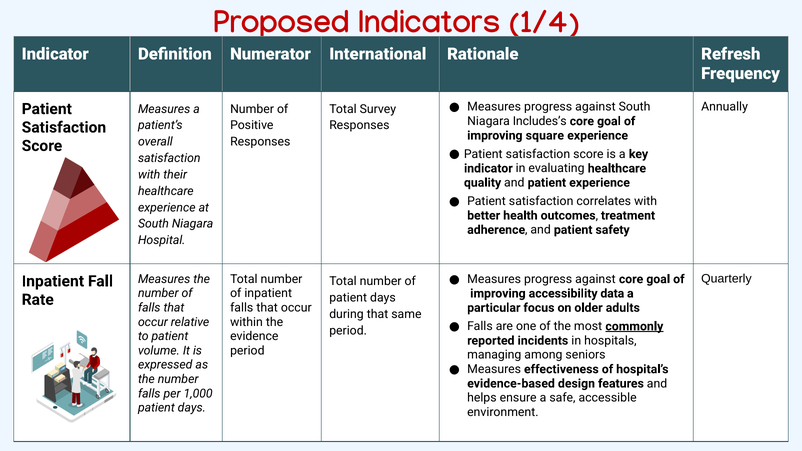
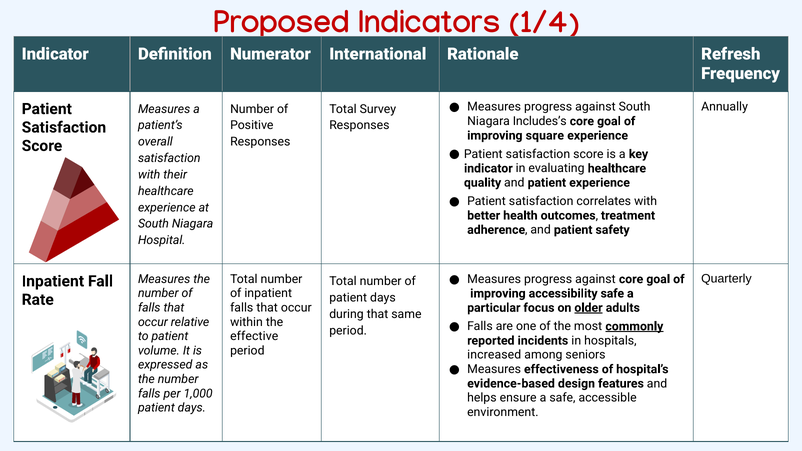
accessibility data: data -> safe
older underline: none -> present
evidence: evidence -> effective
managing: managing -> increased
